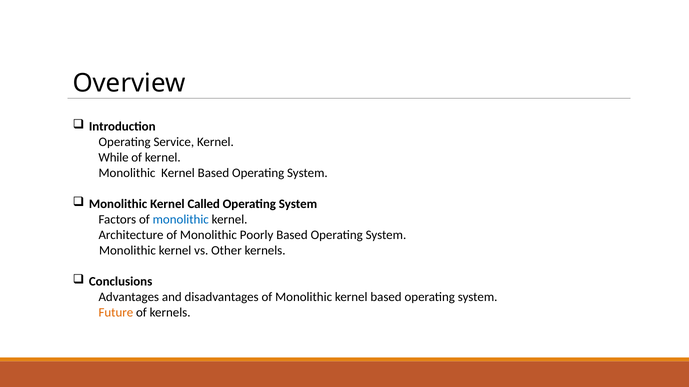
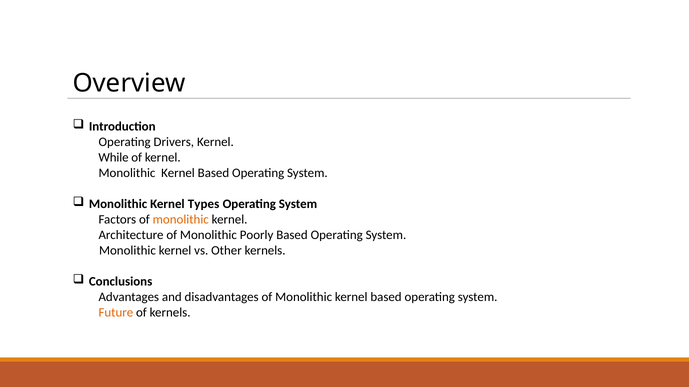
Service: Service -> Drivers
Called: Called -> Types
monolithic at (181, 220) colour: blue -> orange
